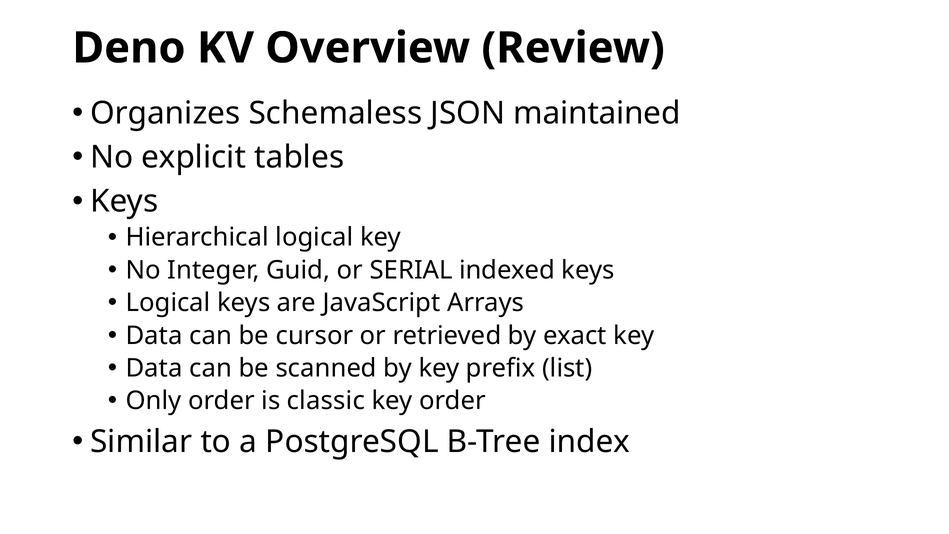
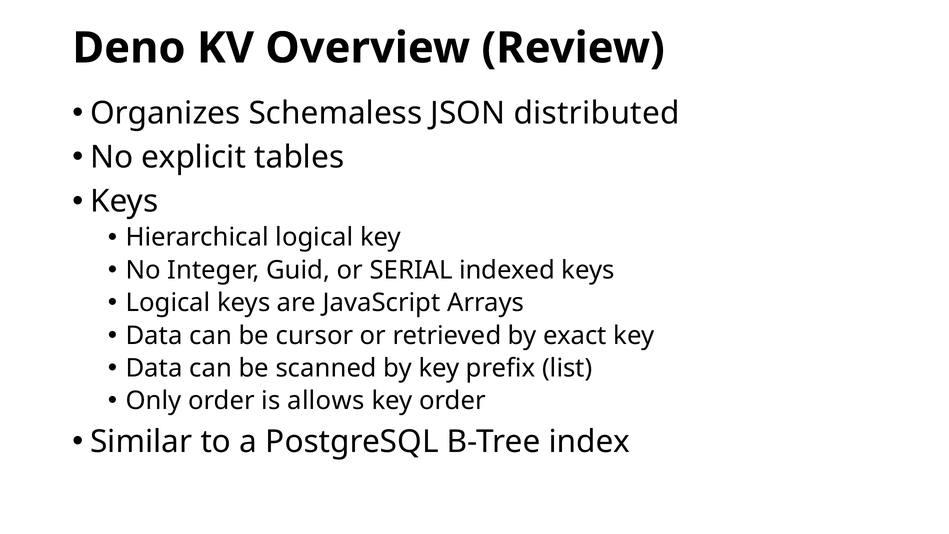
maintained: maintained -> distributed
classic: classic -> allows
